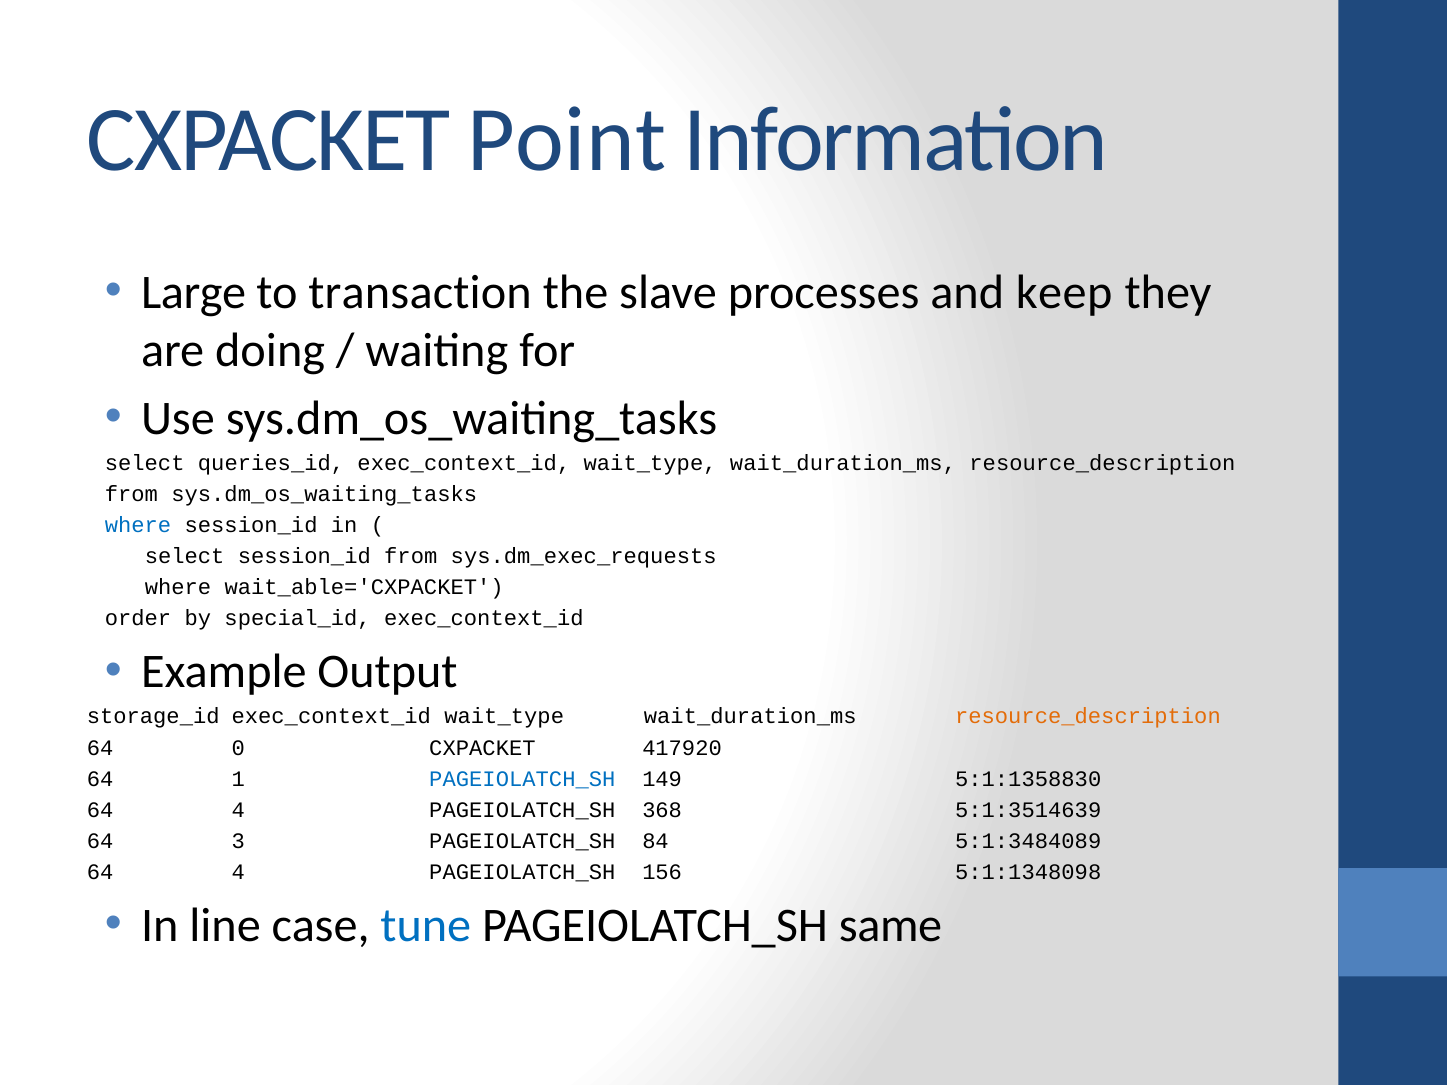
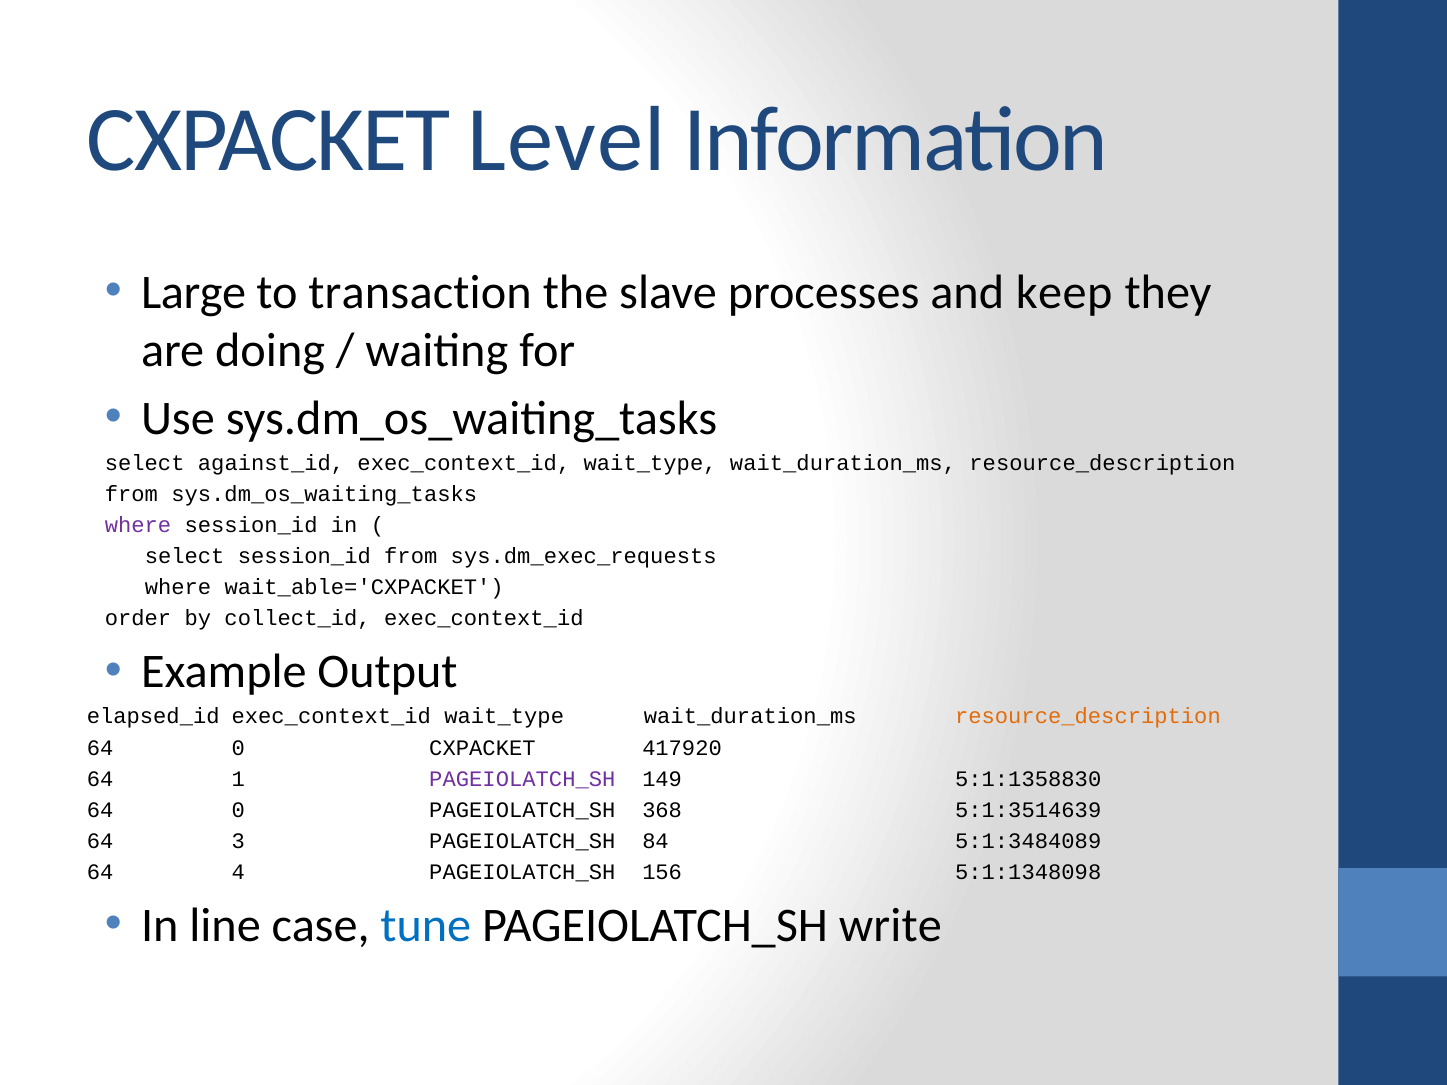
Point: Point -> Level
queries_id: queries_id -> against_id
where at (138, 525) colour: blue -> purple
special_id: special_id -> collect_id
storage_id: storage_id -> elapsed_id
PAGEIOLATCH_SH at (522, 779) colour: blue -> purple
4 at (238, 810): 4 -> 0
same: same -> write
